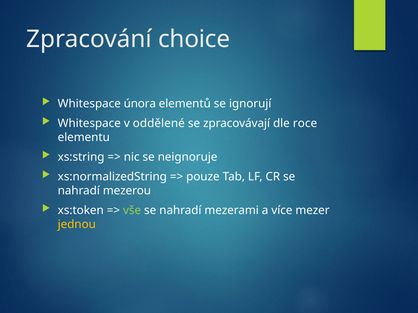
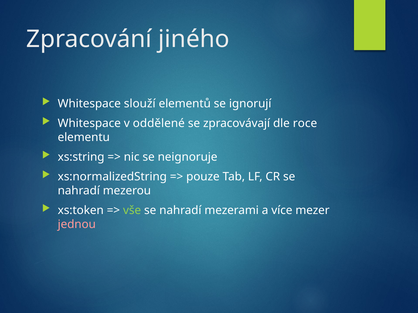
choice: choice -> jiného
února: února -> slouží
jednou colour: yellow -> pink
